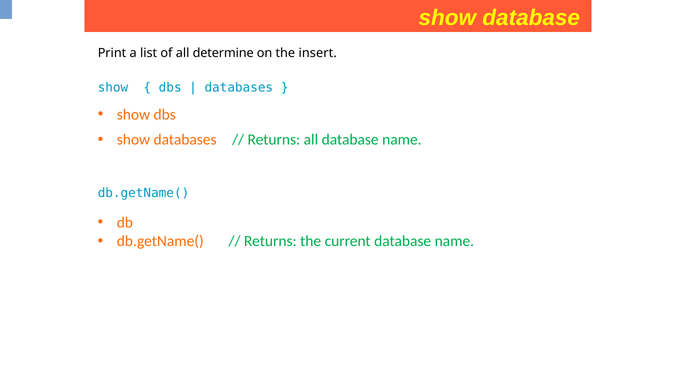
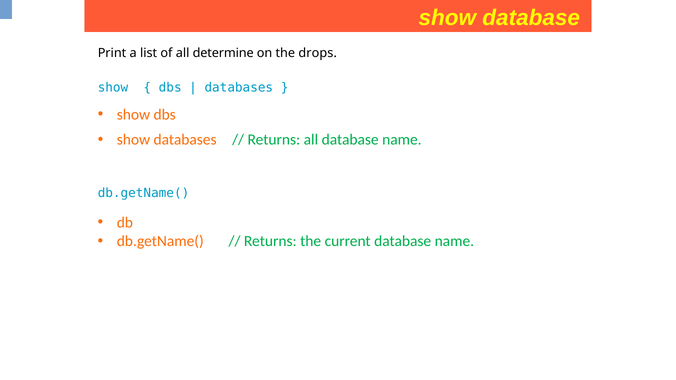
insert: insert -> drops
